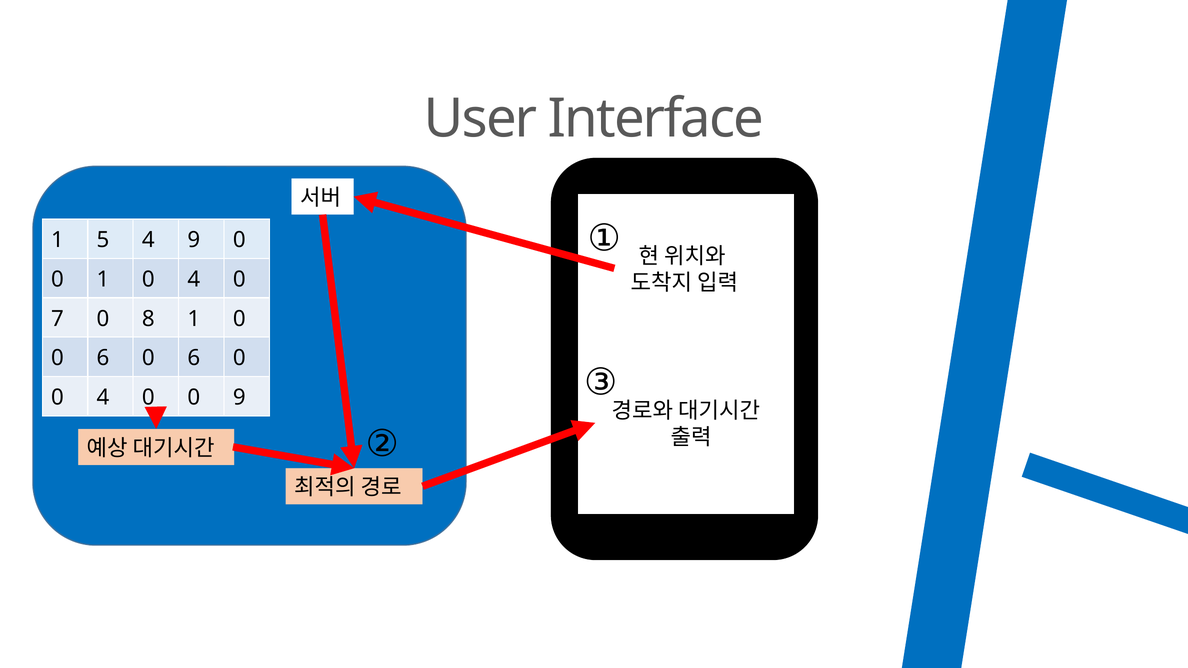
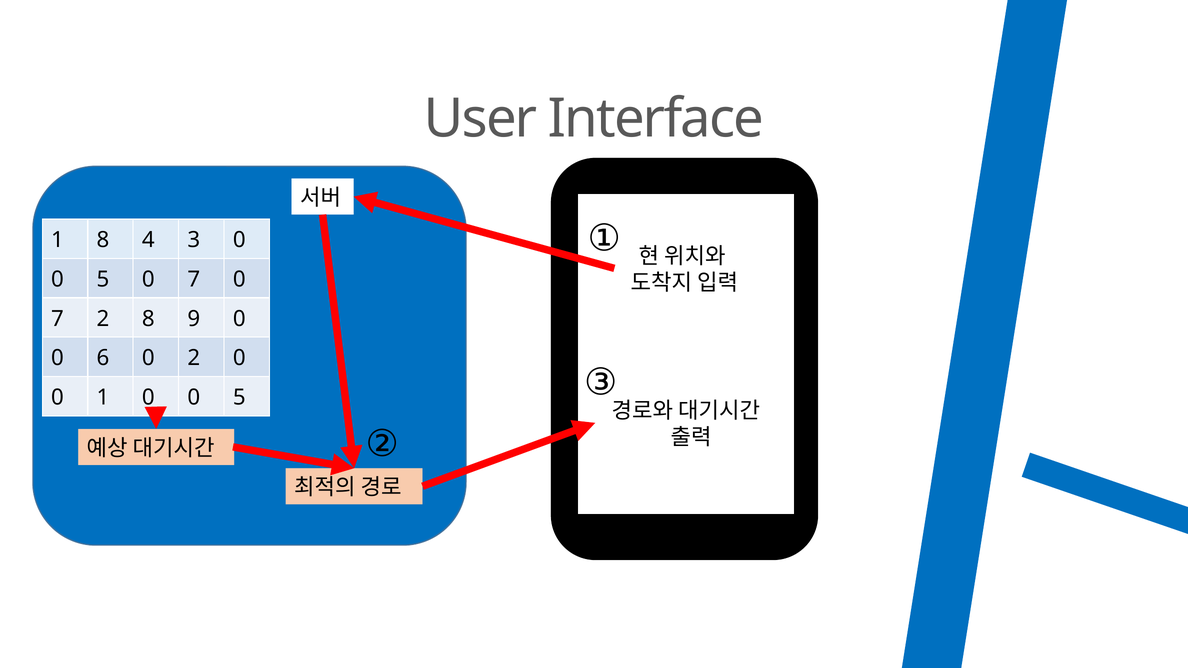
1 5: 5 -> 8
4 9: 9 -> 3
1 at (103, 279): 1 -> 5
4 at (194, 279): 4 -> 7
7 0: 0 -> 2
8 1: 1 -> 9
6 0 6: 6 -> 2
4 at (103, 398): 4 -> 1
9 at (239, 398): 9 -> 5
